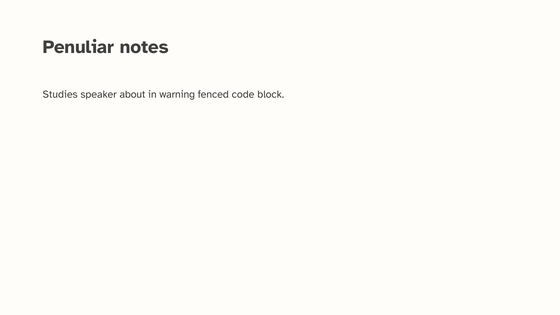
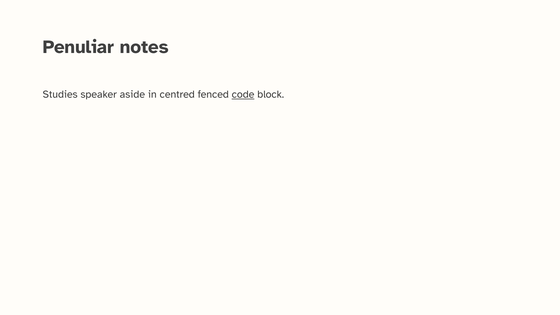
about: about -> aside
warning: warning -> centred
code underline: none -> present
